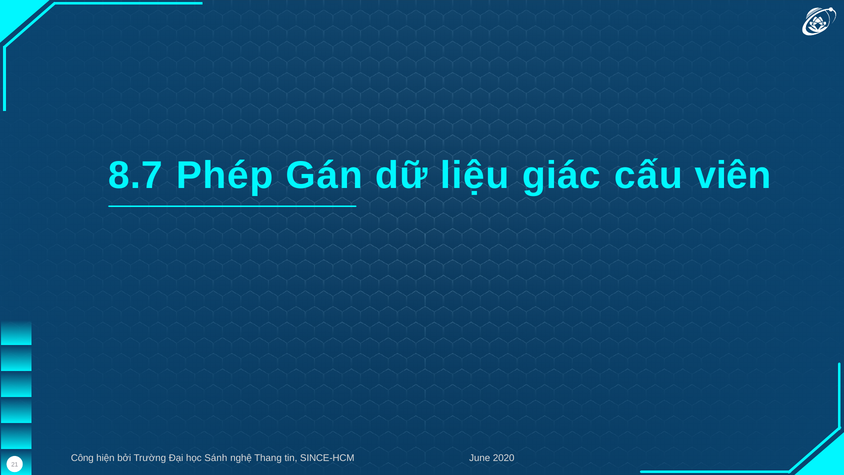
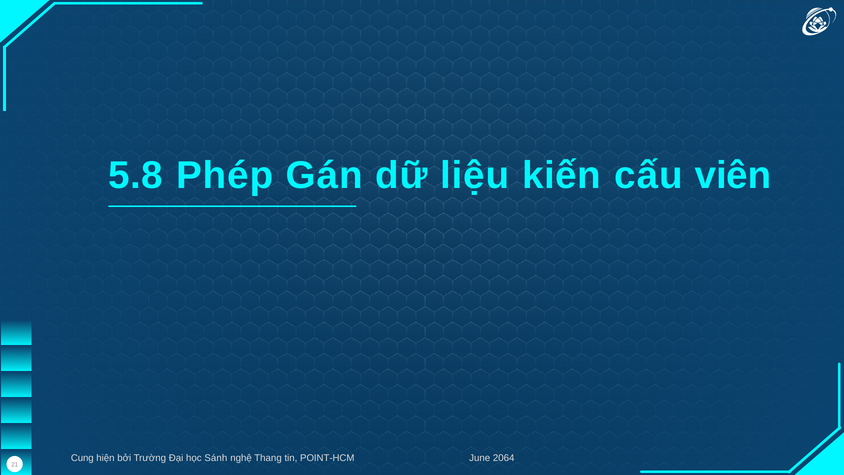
8.7: 8.7 -> 5.8
giác: giác -> kiến
Công: Công -> Cung
SINCE-HCM: SINCE-HCM -> POINT-HCM
2020: 2020 -> 2064
